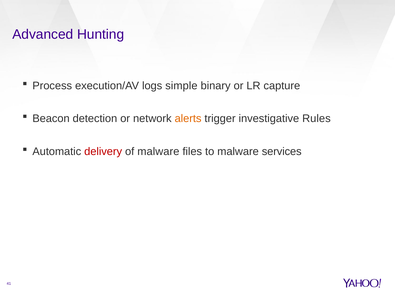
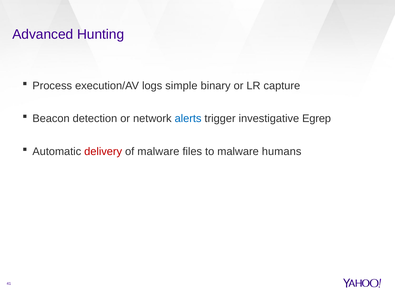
alerts colour: orange -> blue
Rules: Rules -> Egrep
services: services -> humans
